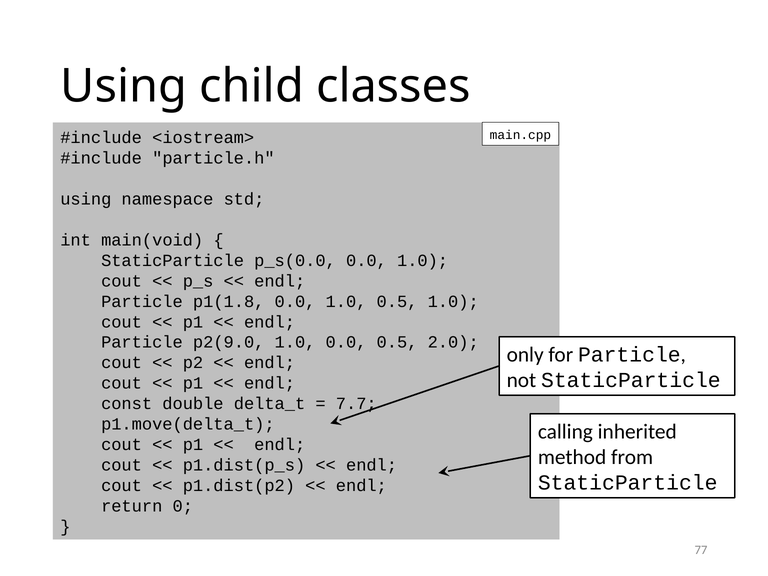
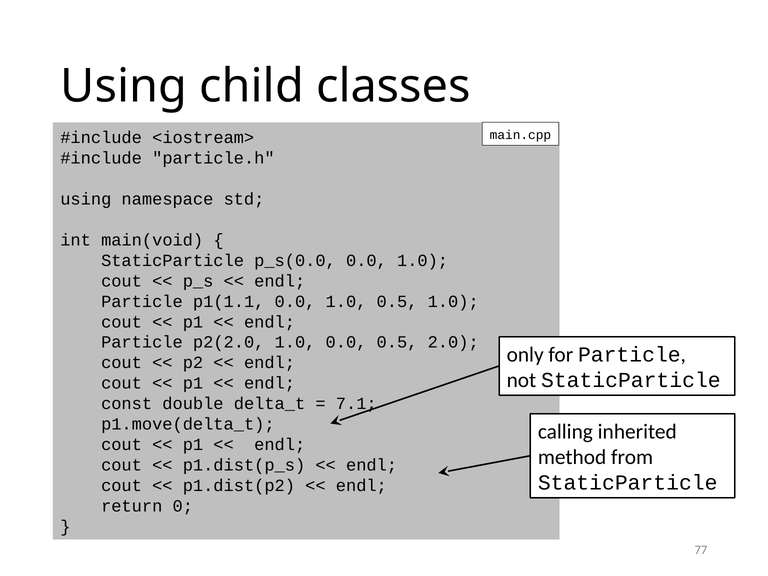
p1(1.8: p1(1.8 -> p1(1.1
p2(9.0: p2(9.0 -> p2(2.0
7.7: 7.7 -> 7.1
